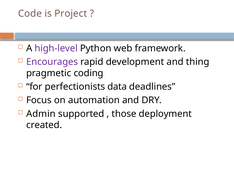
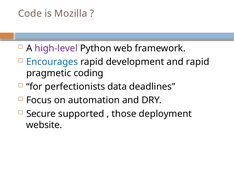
Project: Project -> Mozilla
Encourages colour: purple -> blue
and thing: thing -> rapid
Admin: Admin -> Secure
created: created -> website
